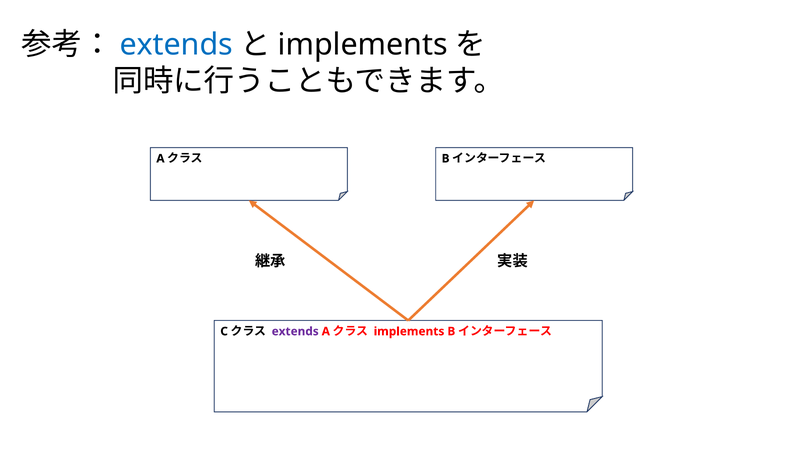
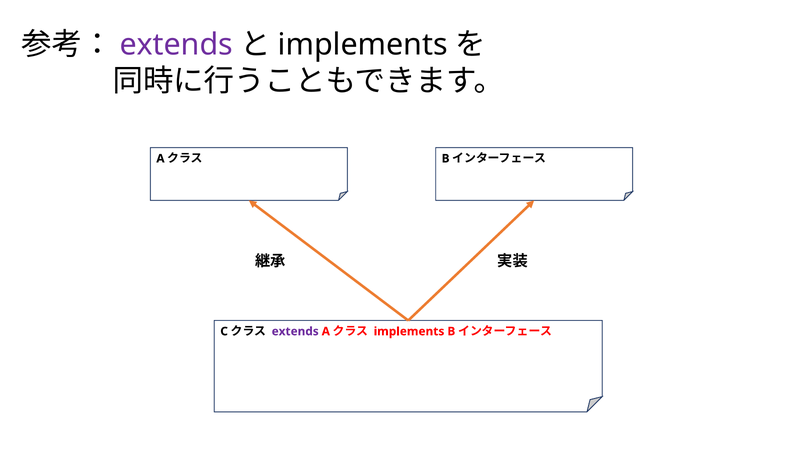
extends at (176, 44) colour: blue -> purple
